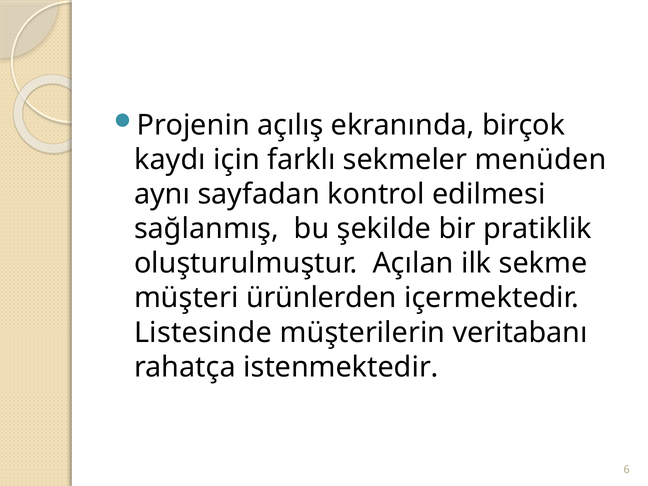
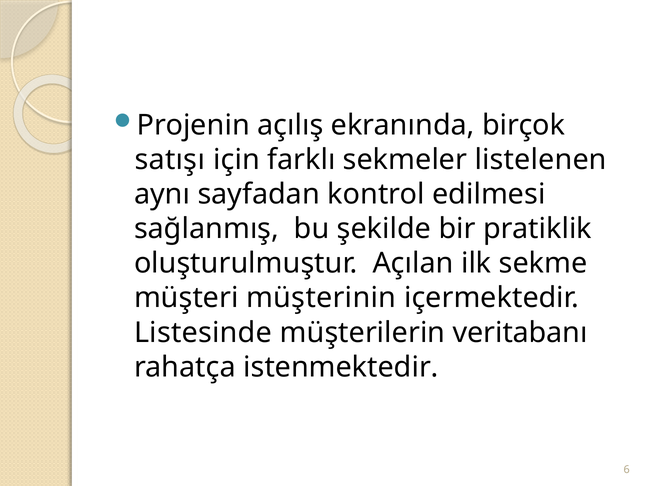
kaydı: kaydı -> satışı
menüden: menüden -> listelenen
ürünlerden: ürünlerden -> müşterinin
